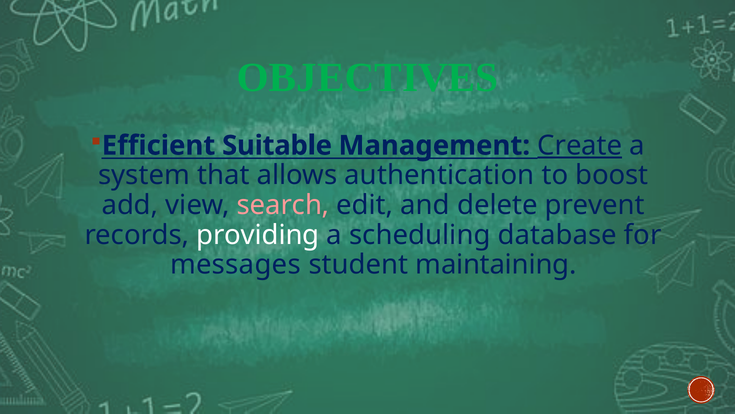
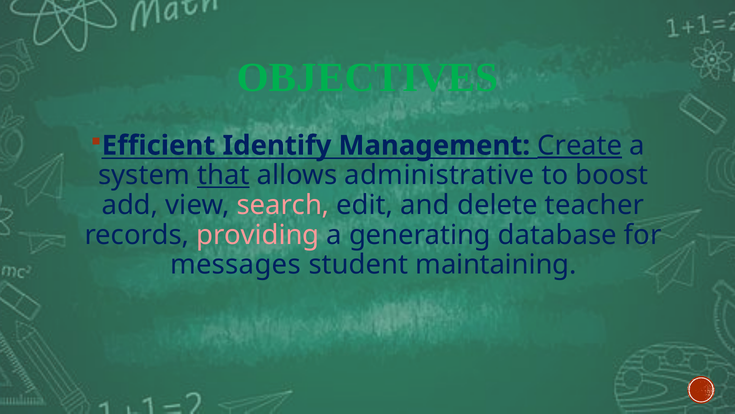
Suitable: Suitable -> Identify
that underline: none -> present
authentication: authentication -> administrative
prevent: prevent -> teacher
providing colour: white -> pink
scheduling: scheduling -> generating
